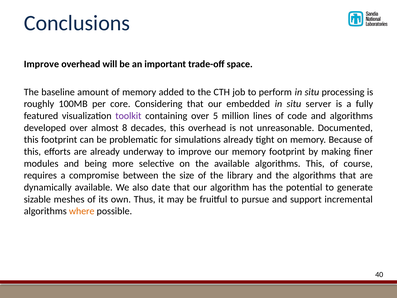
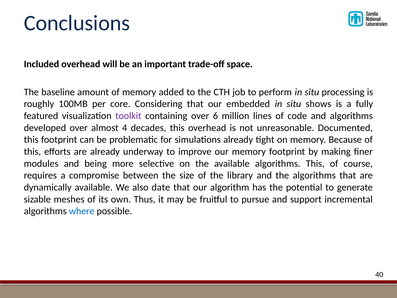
Improve at (41, 64): Improve -> Included
server: server -> shows
5: 5 -> 6
8: 8 -> 4
where colour: orange -> blue
